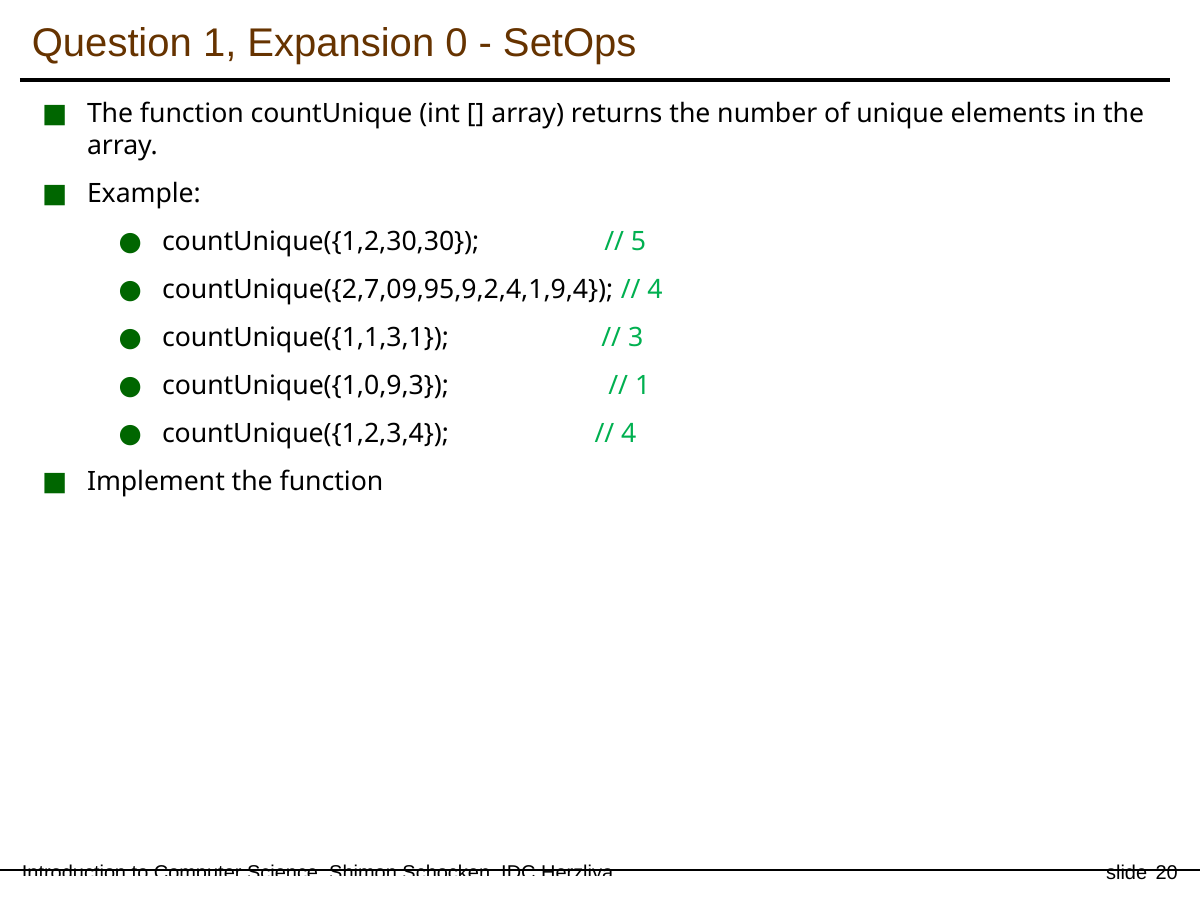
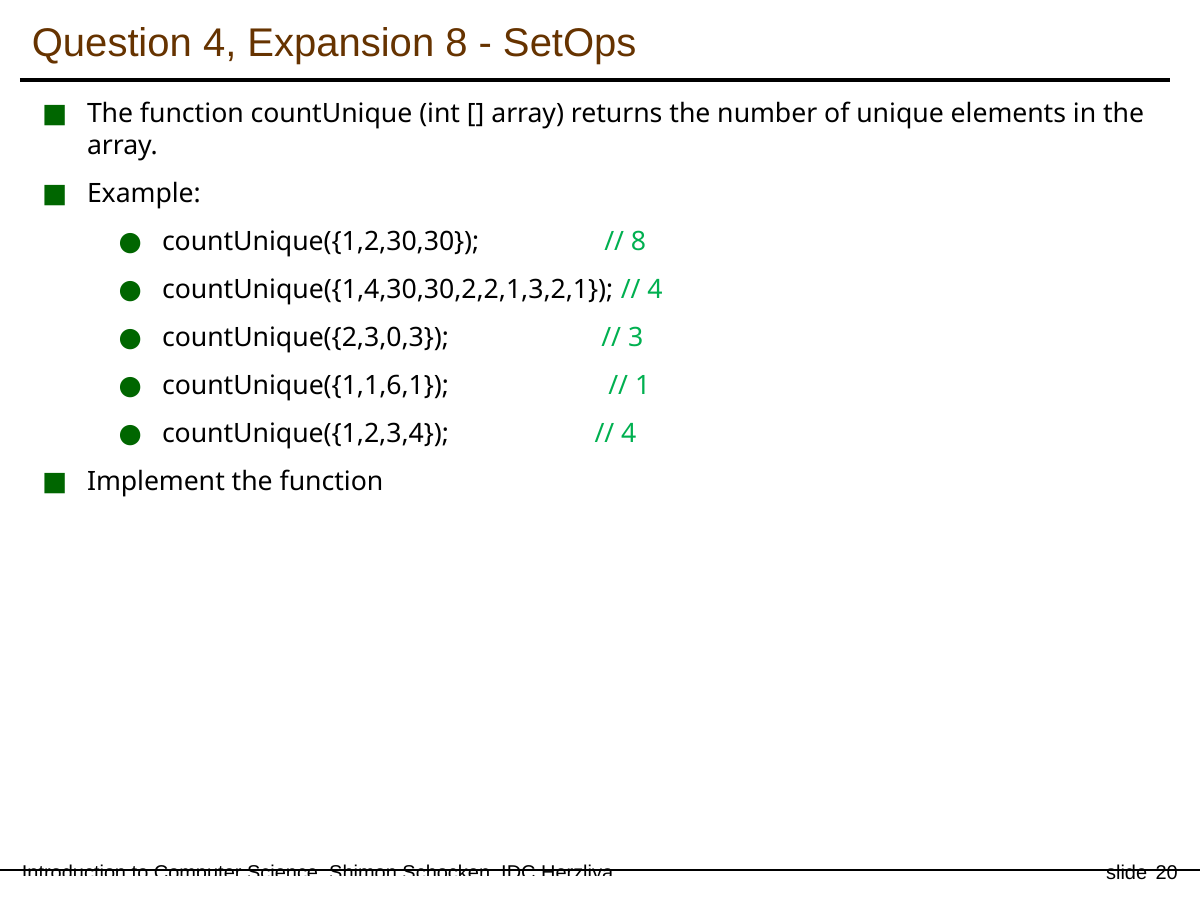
Question 1: 1 -> 4
Expansion 0: 0 -> 8
5 at (638, 242): 5 -> 8
countUnique({2,7,09,95,9,2,4,1,9,4: countUnique({2,7,09,95,9,2,4,1,9,4 -> countUnique({1,4,30,30,2,2,1,3,2,1
countUnique({1,1,3,1: countUnique({1,1,3,1 -> countUnique({2,3,0,3
countUnique({1,0,9,3: countUnique({1,0,9,3 -> countUnique({1,1,6,1
